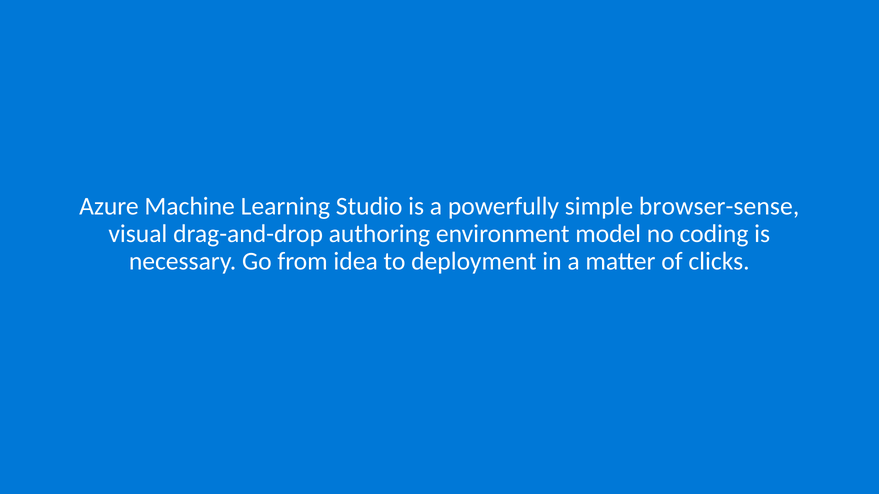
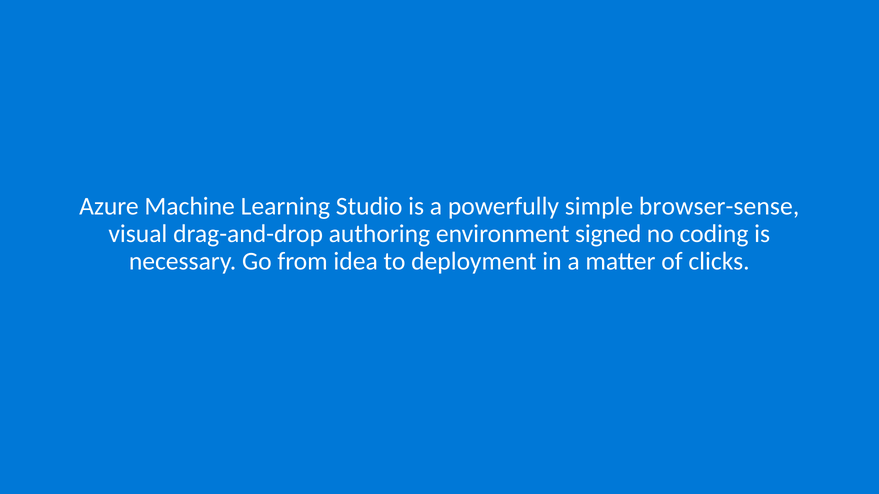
model: model -> signed
